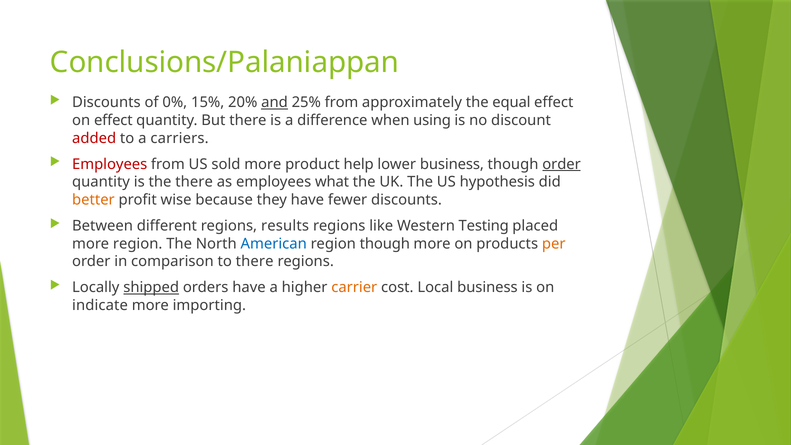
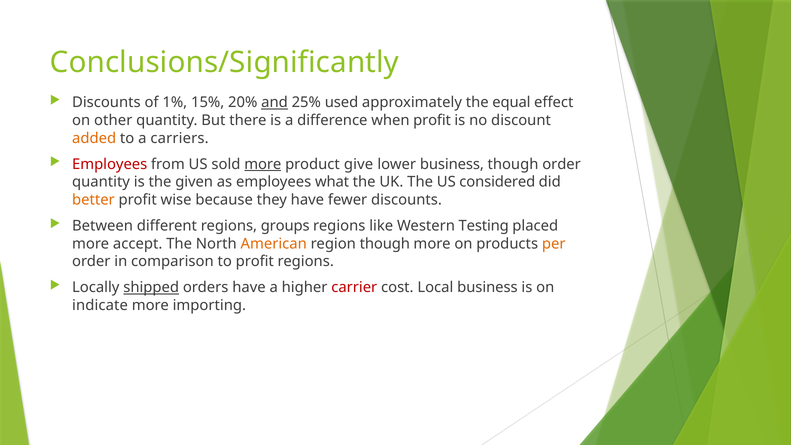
Conclusions/Palaniappan: Conclusions/Palaniappan -> Conclusions/Significantly
0%: 0% -> 1%
25% from: from -> used
on effect: effect -> other
when using: using -> profit
added colour: red -> orange
more at (263, 164) underline: none -> present
help: help -> give
order at (562, 164) underline: present -> none
the there: there -> given
hypothesis: hypothesis -> considered
results: results -> groups
more region: region -> accept
American colour: blue -> orange
to there: there -> profit
carrier colour: orange -> red
